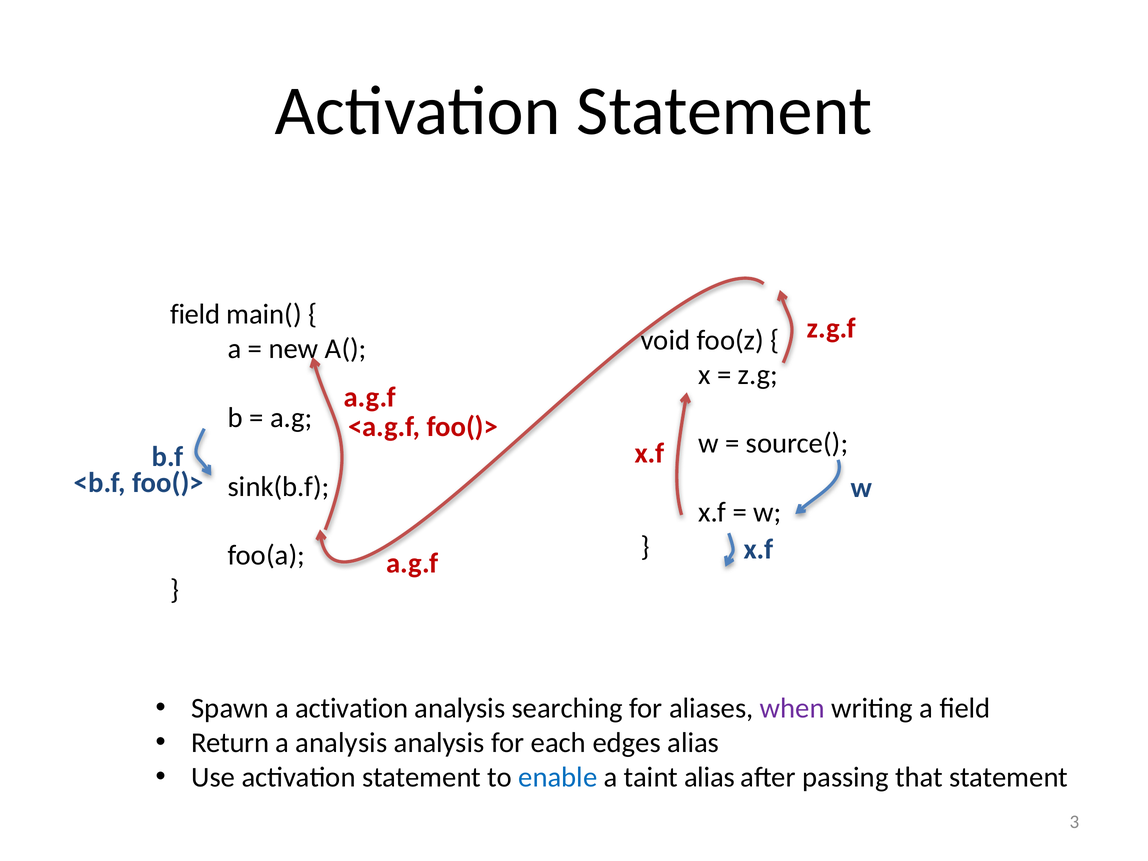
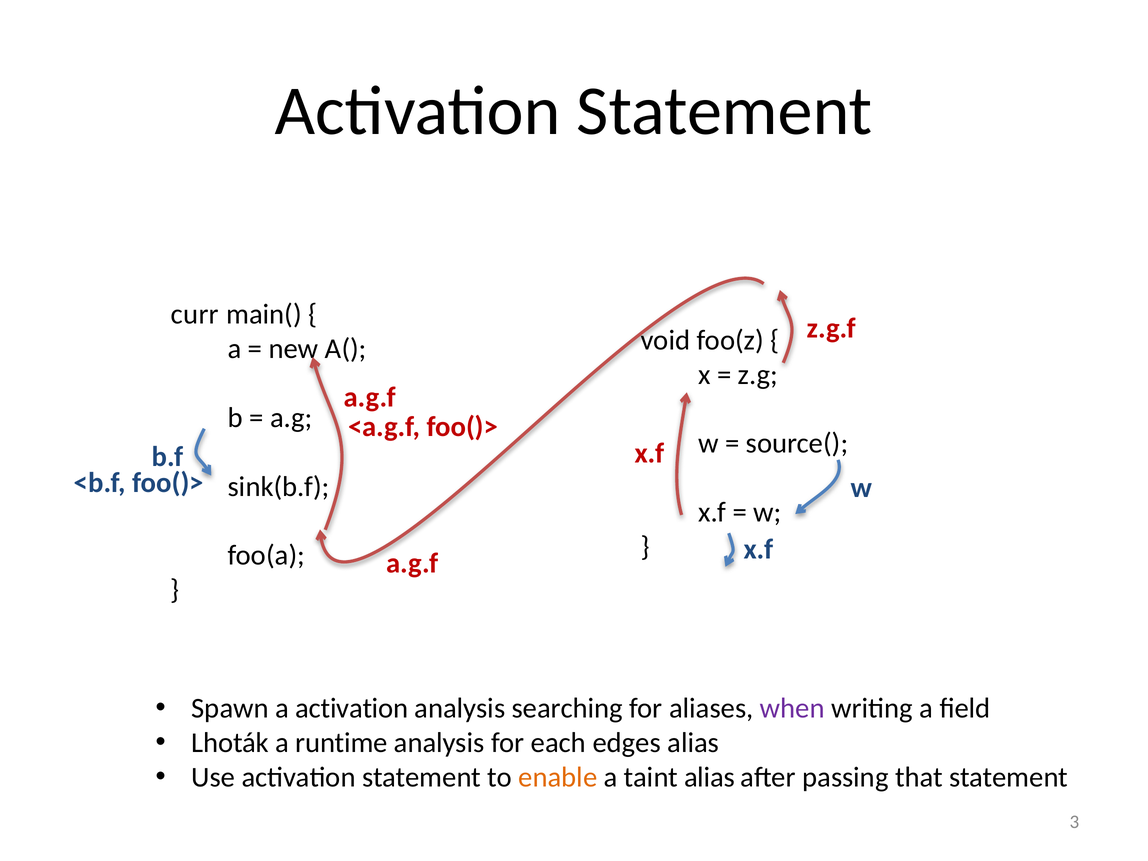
field at (195, 314): field -> curr
Return: Return -> Lhoták
a analysis: analysis -> runtime
enable colour: blue -> orange
